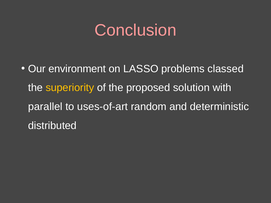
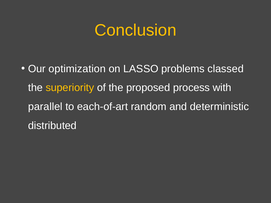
Conclusion colour: pink -> yellow
environment: environment -> optimization
solution: solution -> process
uses-of-art: uses-of-art -> each-of-art
